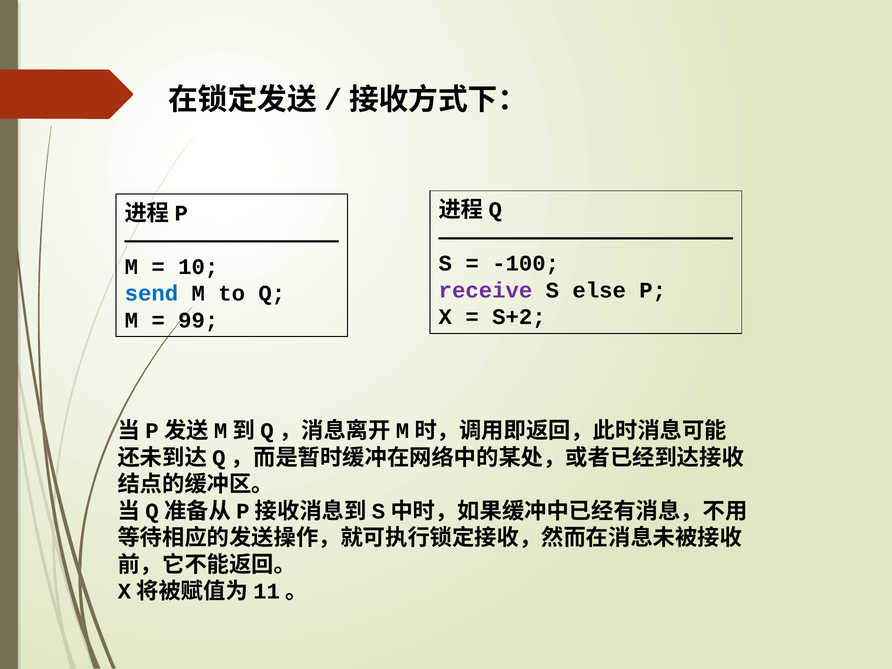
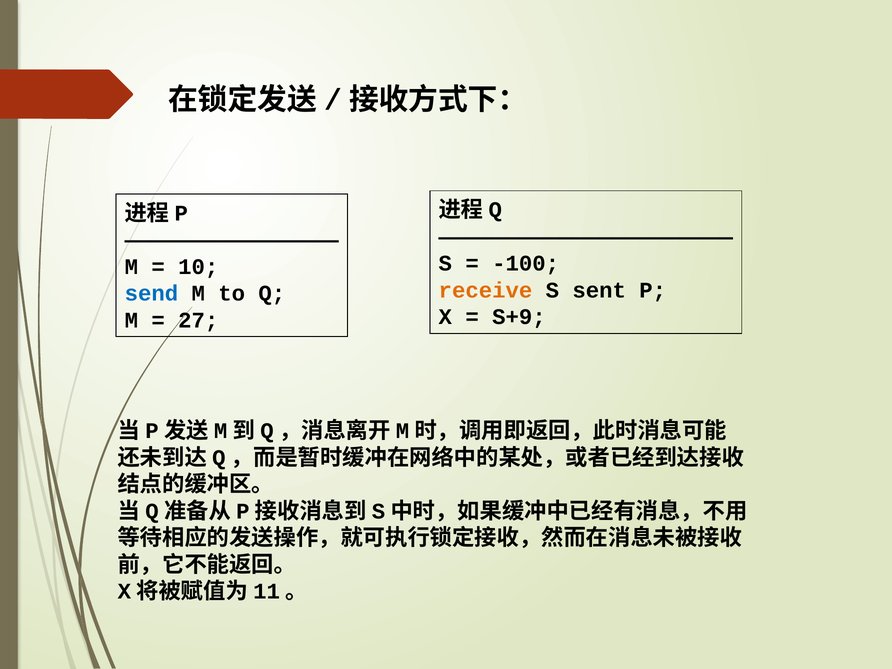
receive colour: purple -> orange
else: else -> sent
S+2: S+2 -> S+9
99: 99 -> 27
